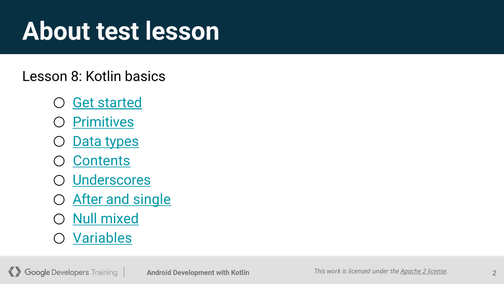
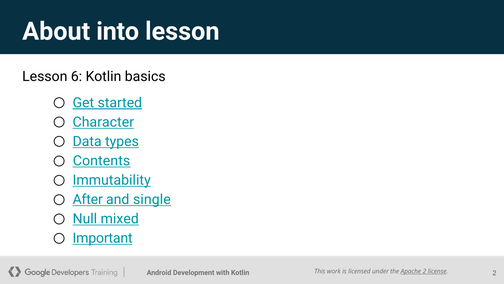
test: test -> into
8: 8 -> 6
Primitives: Primitives -> Character
Underscores: Underscores -> Immutability
Variables: Variables -> Important
